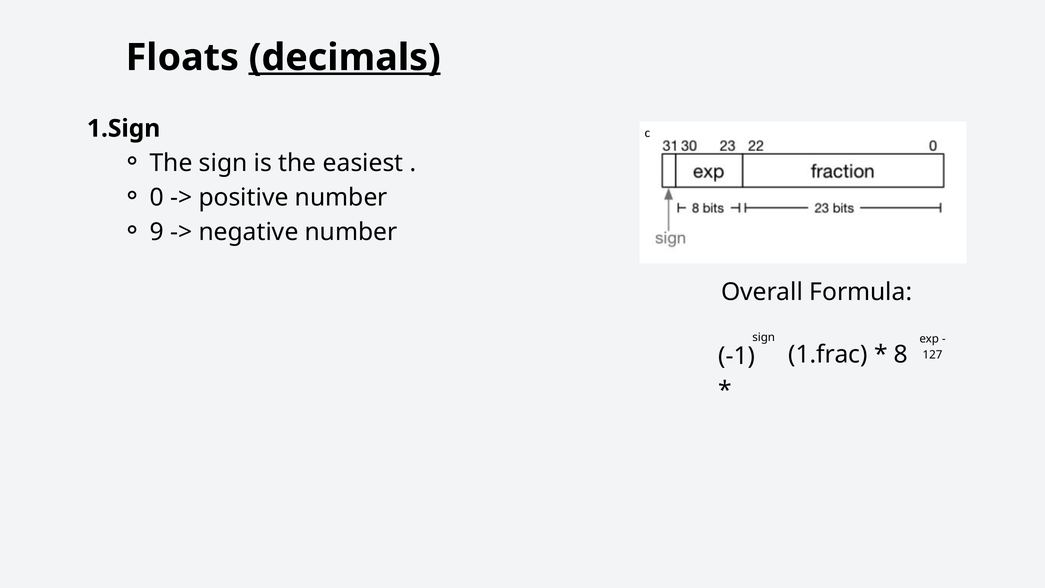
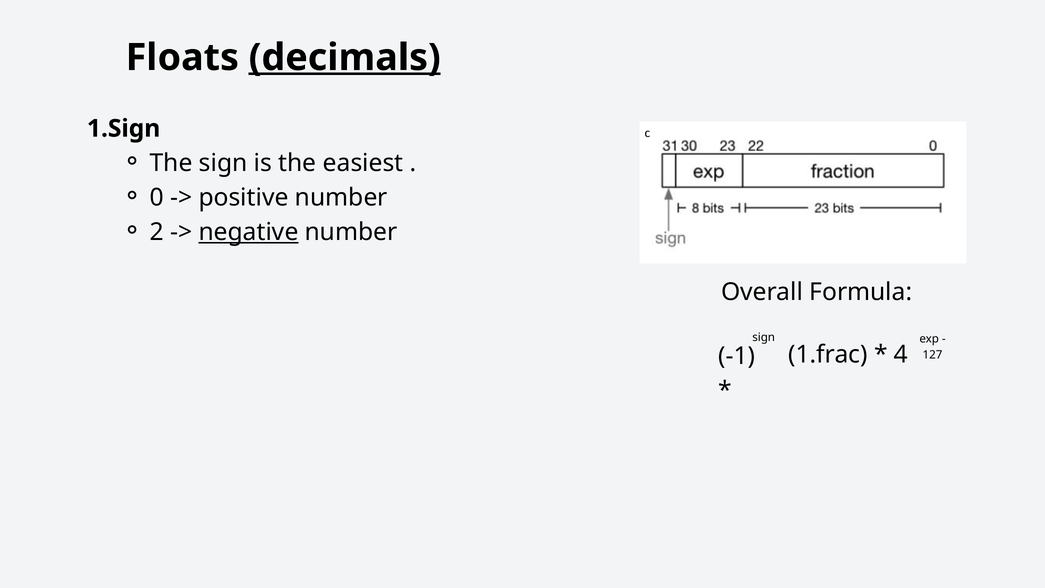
9: 9 -> 2
negative underline: none -> present
8: 8 -> 4
